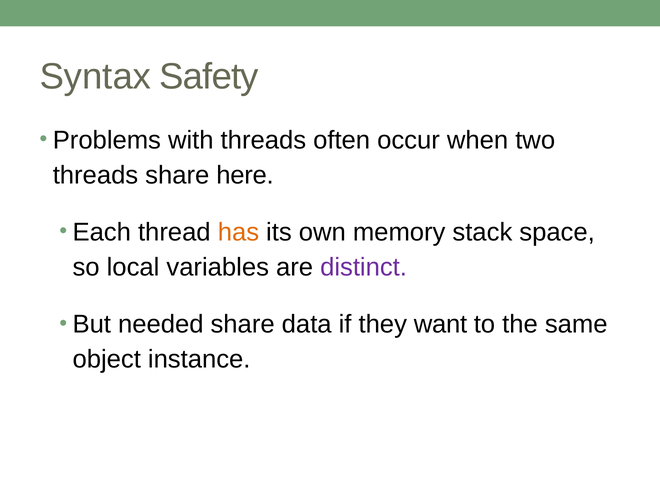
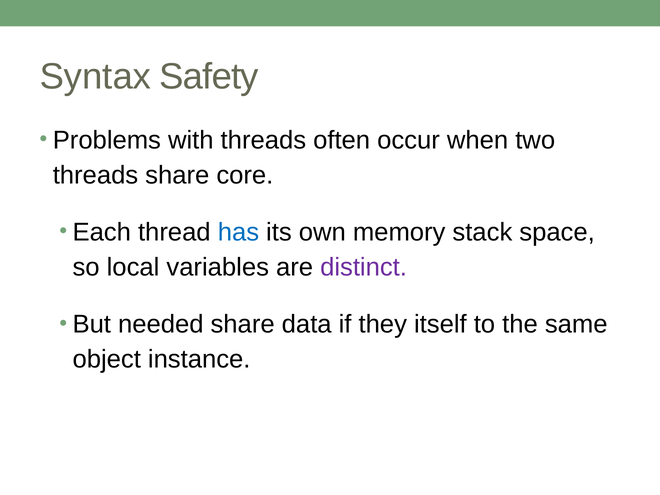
here: here -> core
has colour: orange -> blue
want: want -> itself
